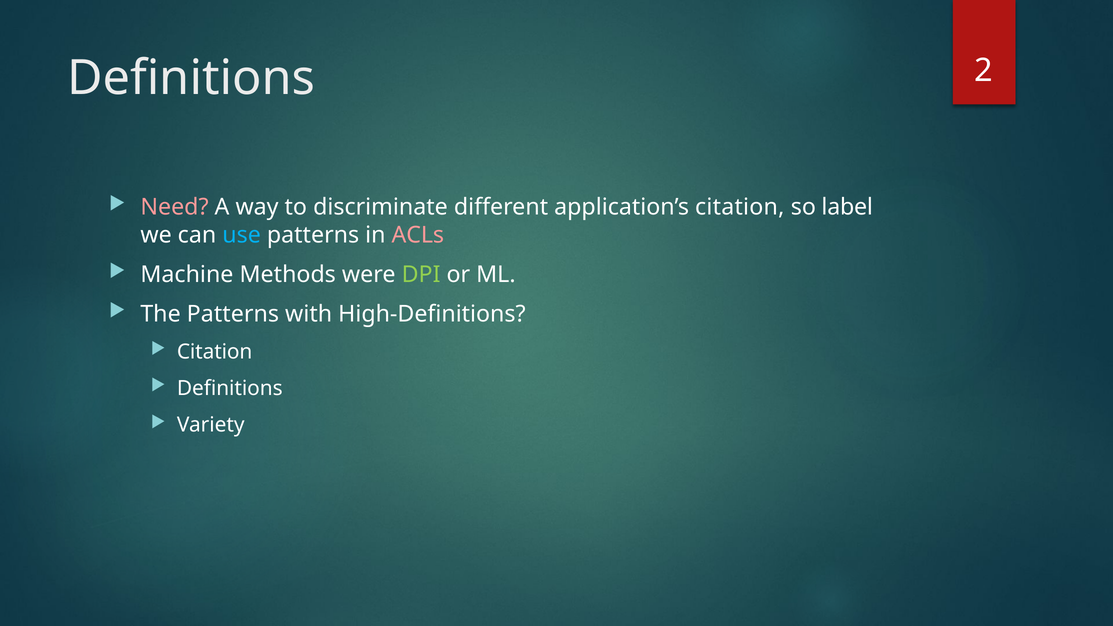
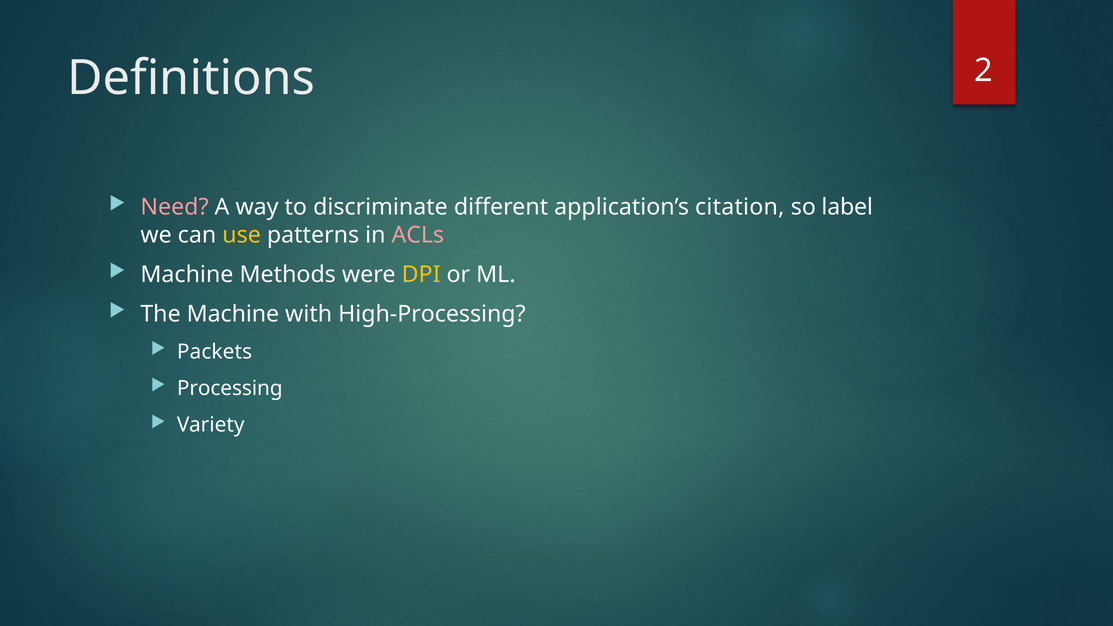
use colour: light blue -> yellow
DPI colour: light green -> yellow
The Patterns: Patterns -> Machine
High-Definitions: High-Definitions -> High-Processing
Citation at (215, 352): Citation -> Packets
Definitions at (230, 388): Definitions -> Processing
